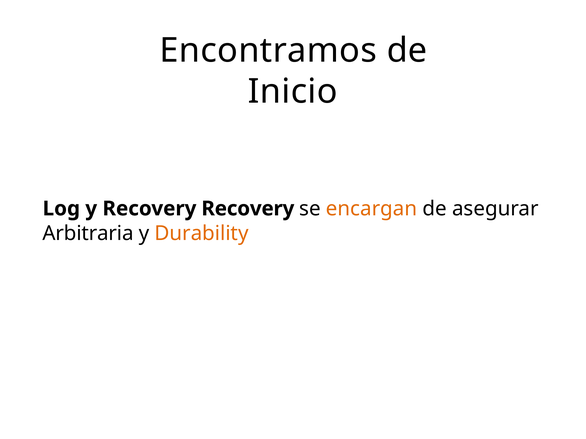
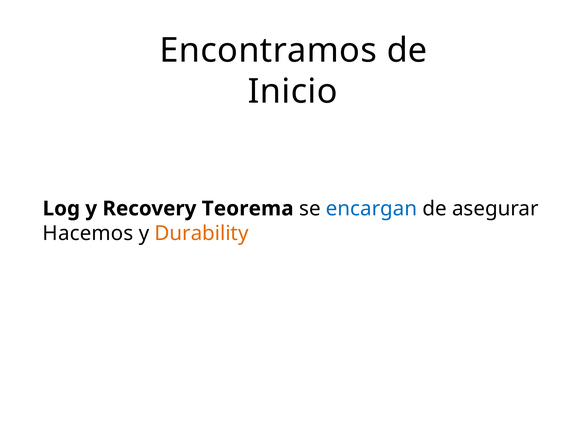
Recovery Recovery: Recovery -> Teorema
encargan colour: orange -> blue
Arbitraria: Arbitraria -> Hacemos
